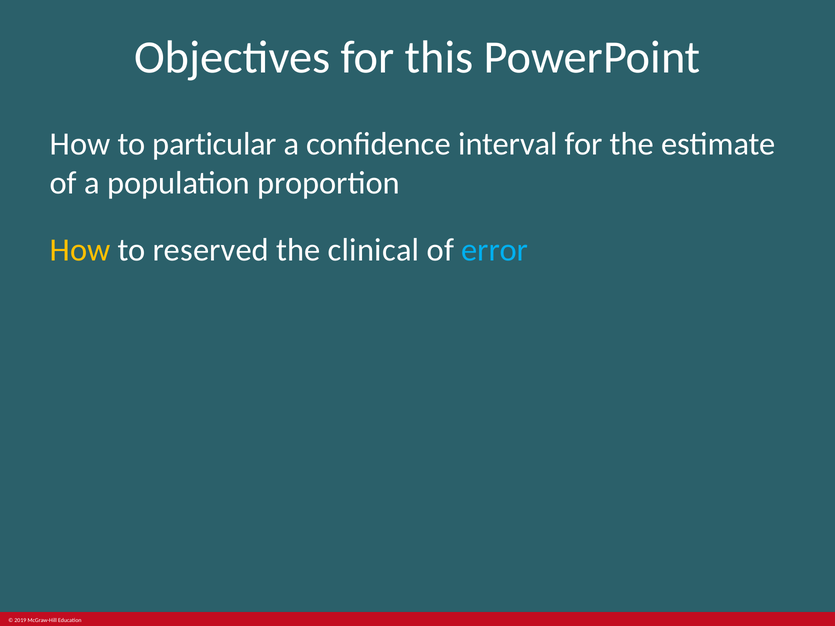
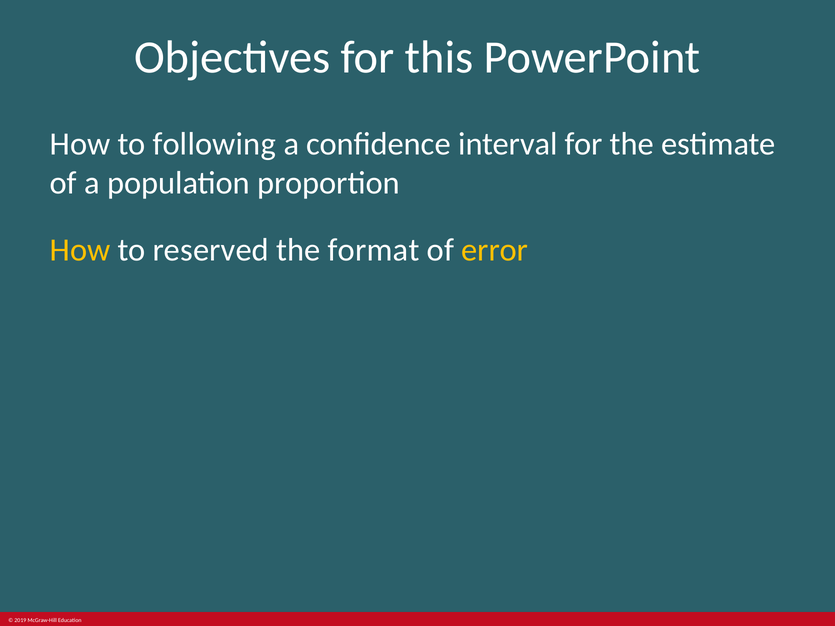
particular: particular -> following
clinical: clinical -> format
error colour: light blue -> yellow
